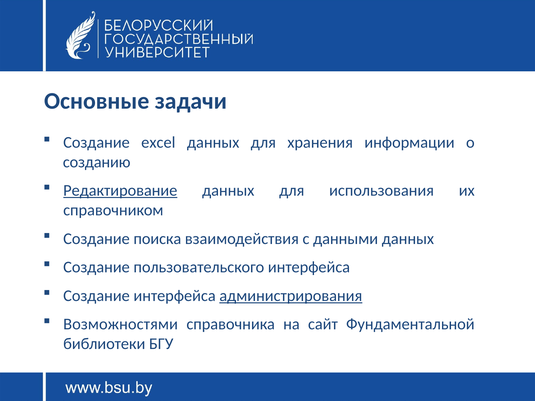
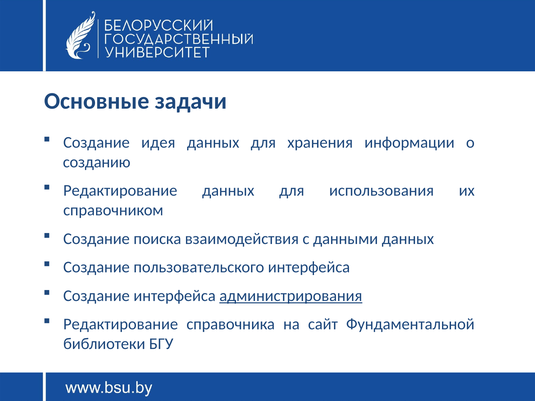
excel: excel -> идея
Редактирование at (120, 191) underline: present -> none
Возможностями at (121, 324): Возможностями -> Редактирование
